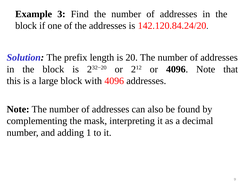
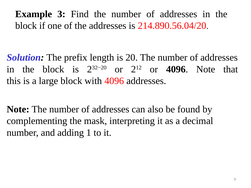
142.120.84.24/20: 142.120.84.24/20 -> 214.890.56.04/20
